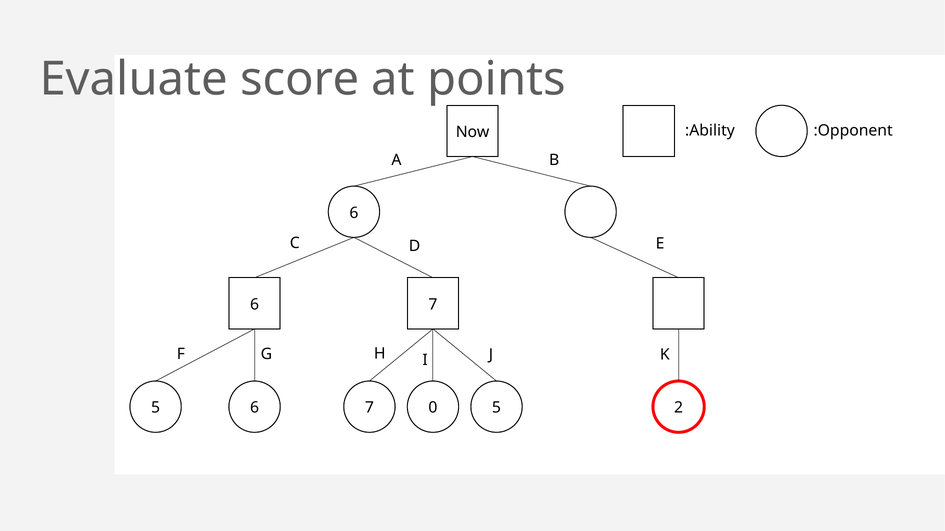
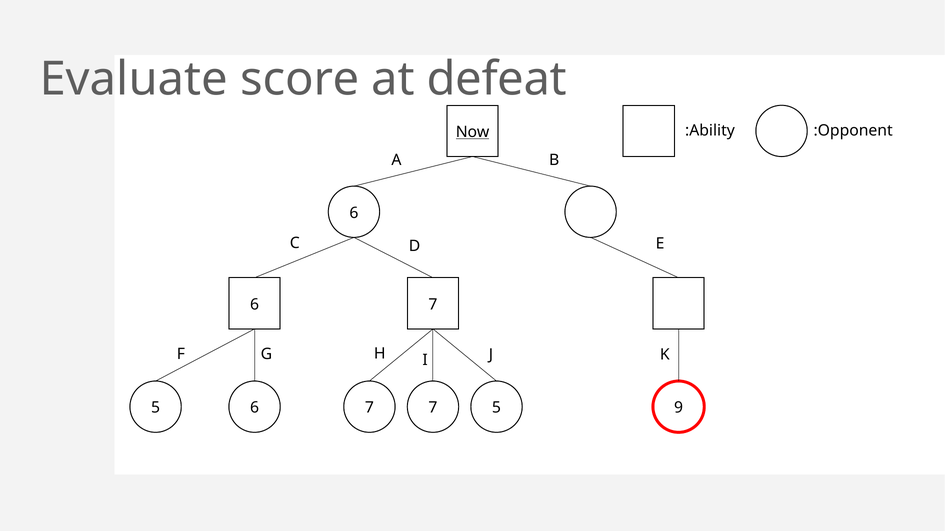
points: points -> defeat
Now underline: none -> present
7 0: 0 -> 7
2: 2 -> 9
